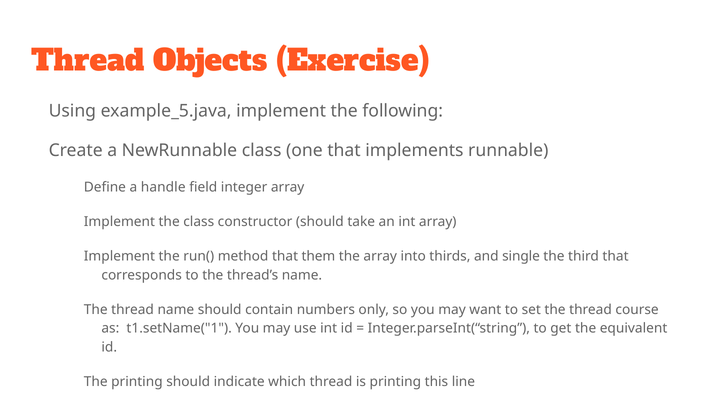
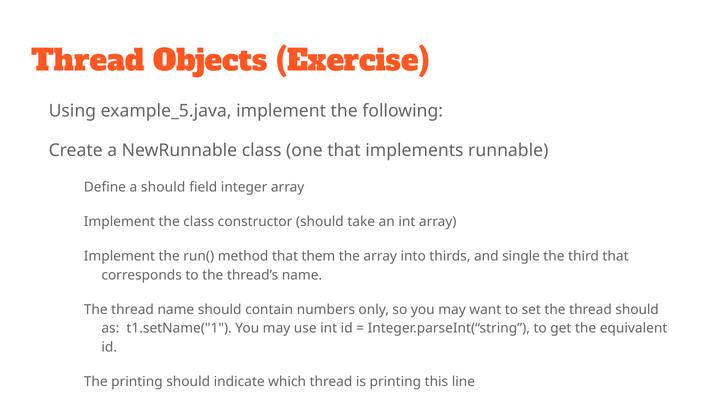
a handle: handle -> should
thread course: course -> should
